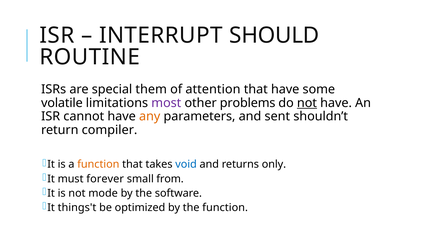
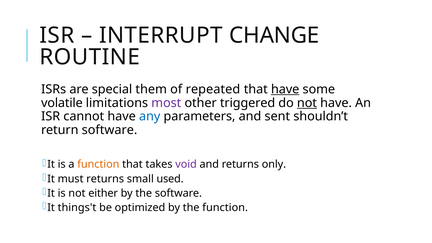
SHOULD: SHOULD -> CHANGE
attention: attention -> repeated
have at (285, 89) underline: none -> present
problems: problems -> triggered
any colour: orange -> blue
return compiler: compiler -> software
void colour: blue -> purple
must forever: forever -> returns
from: from -> used
mode: mode -> either
